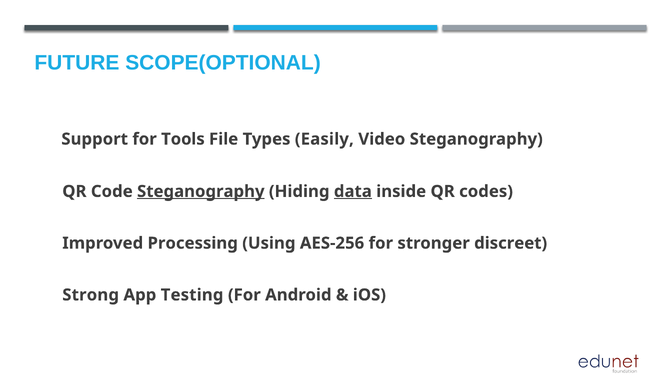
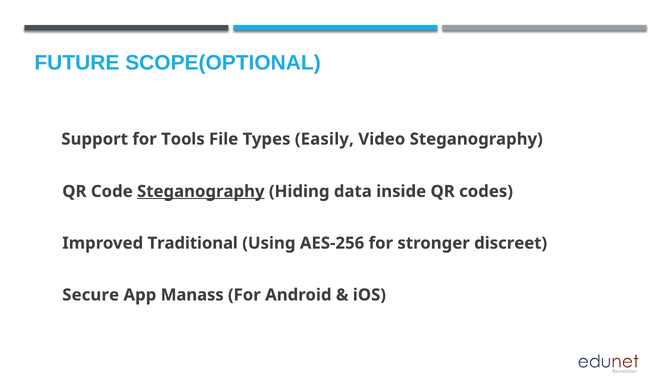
data underline: present -> none
Processing: Processing -> Traditional
Strong: Strong -> Secure
Testing: Testing -> Manass
